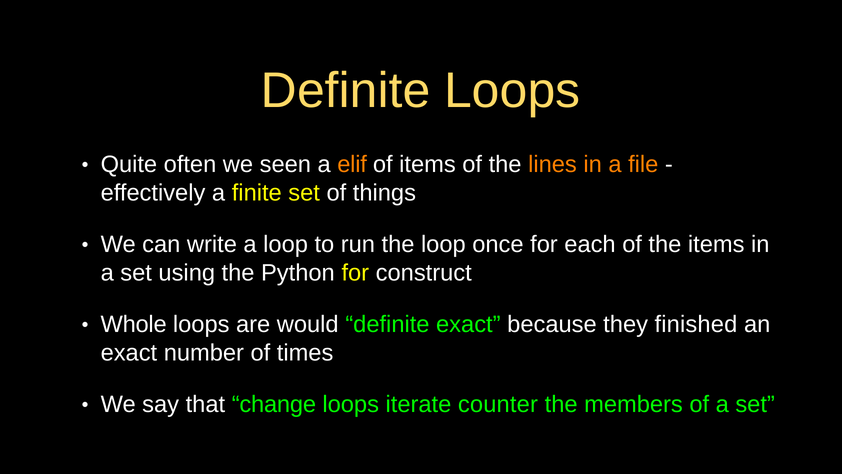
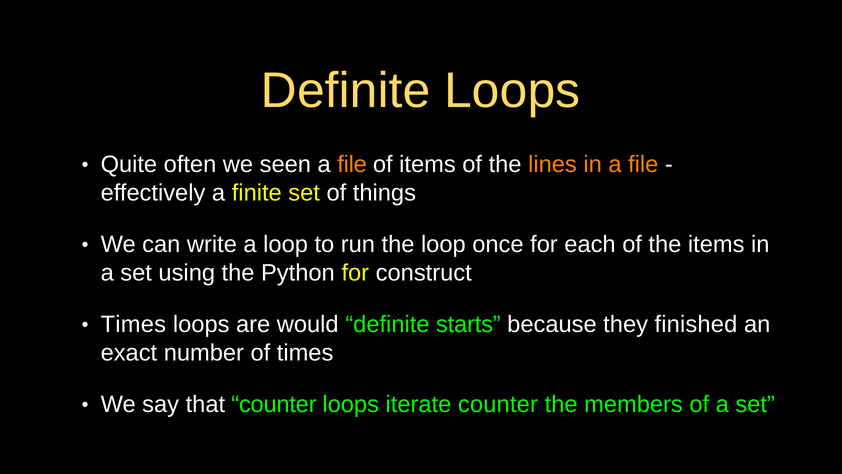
elif at (352, 164): elif -> file
Whole at (134, 324): Whole -> Times
definite exact: exact -> starts
that change: change -> counter
